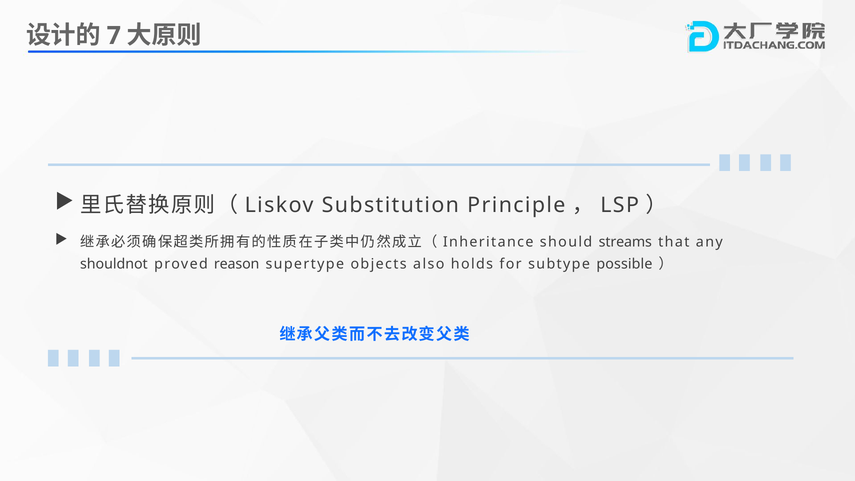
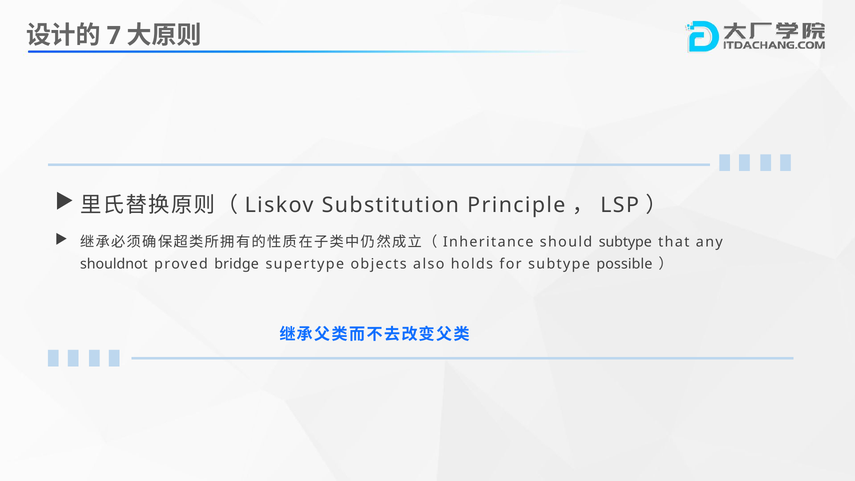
should streams: streams -> subtype
reason: reason -> bridge
